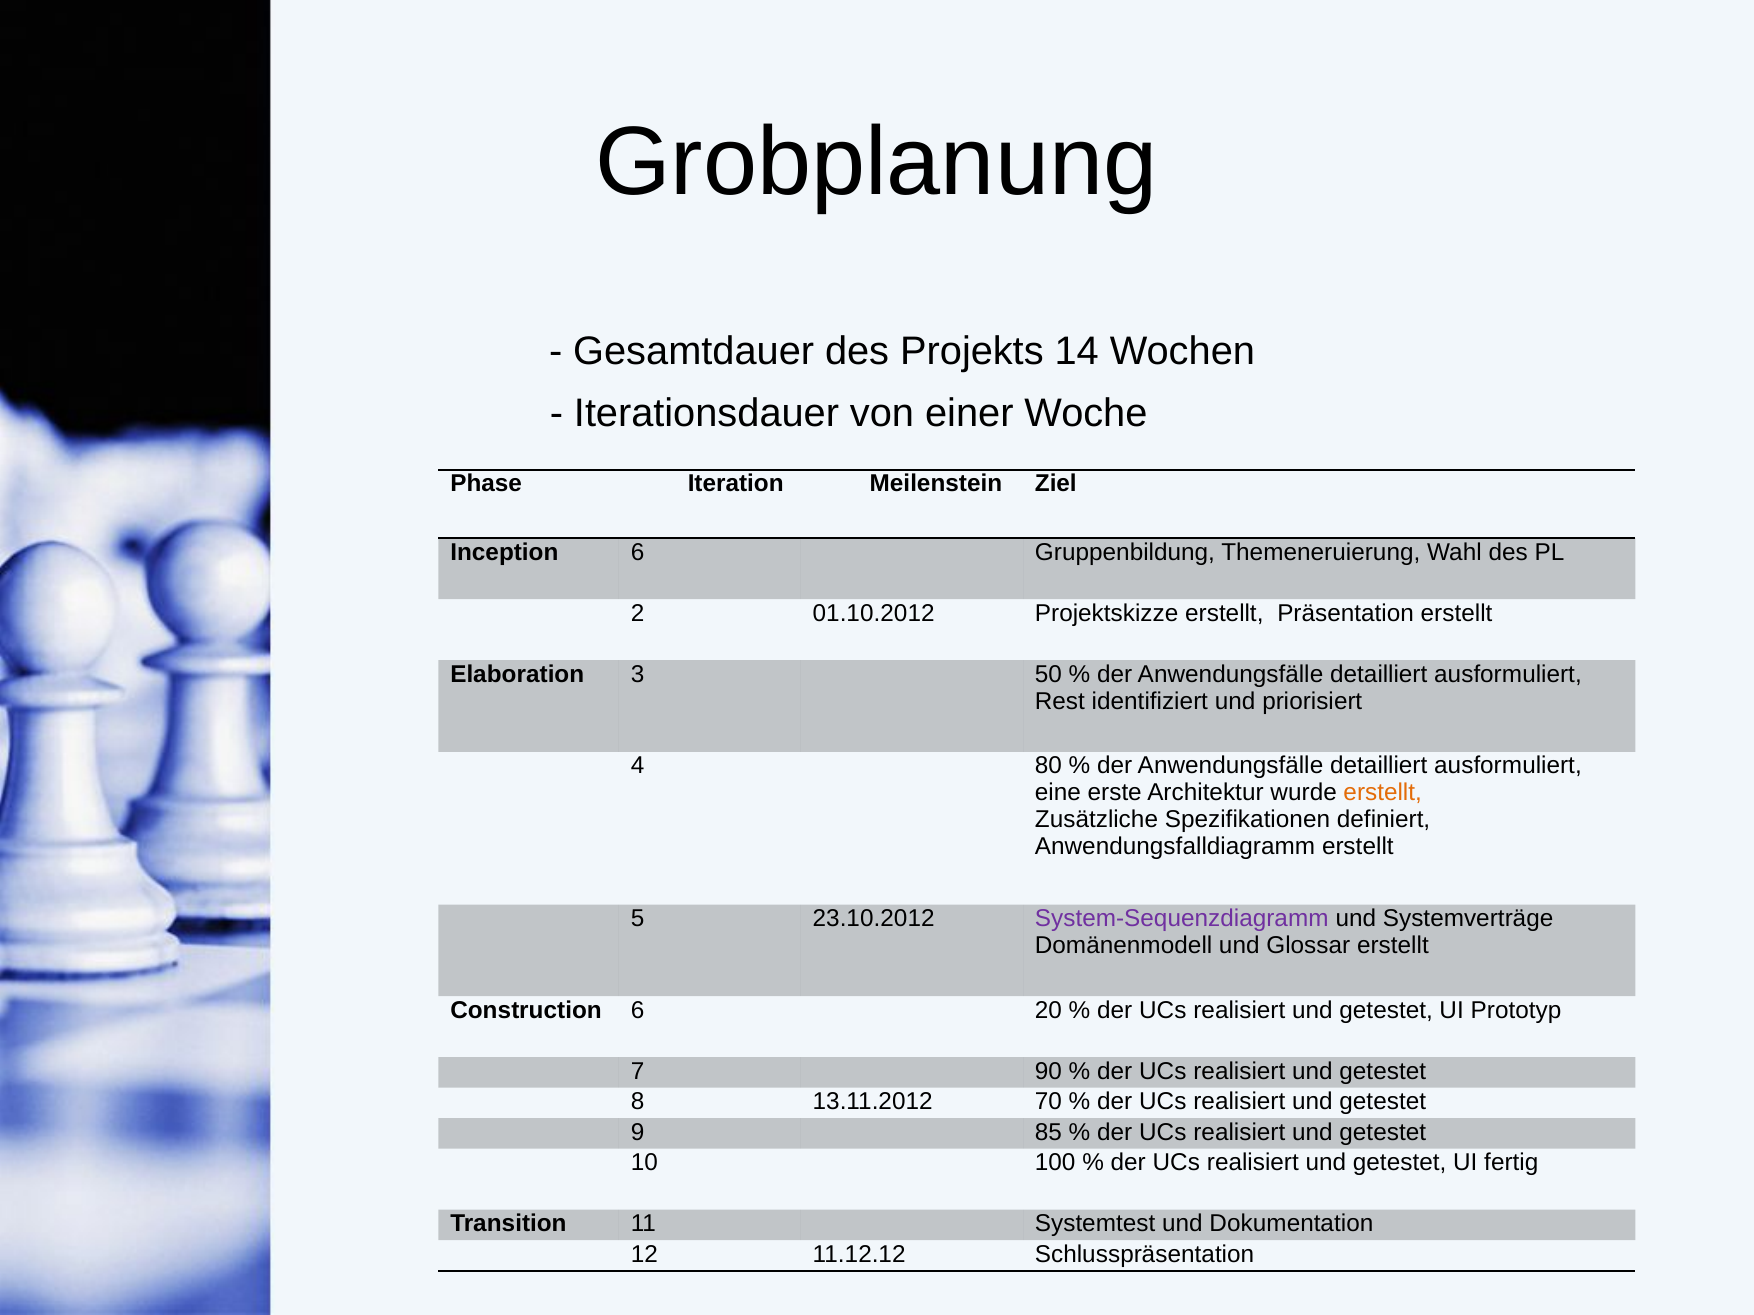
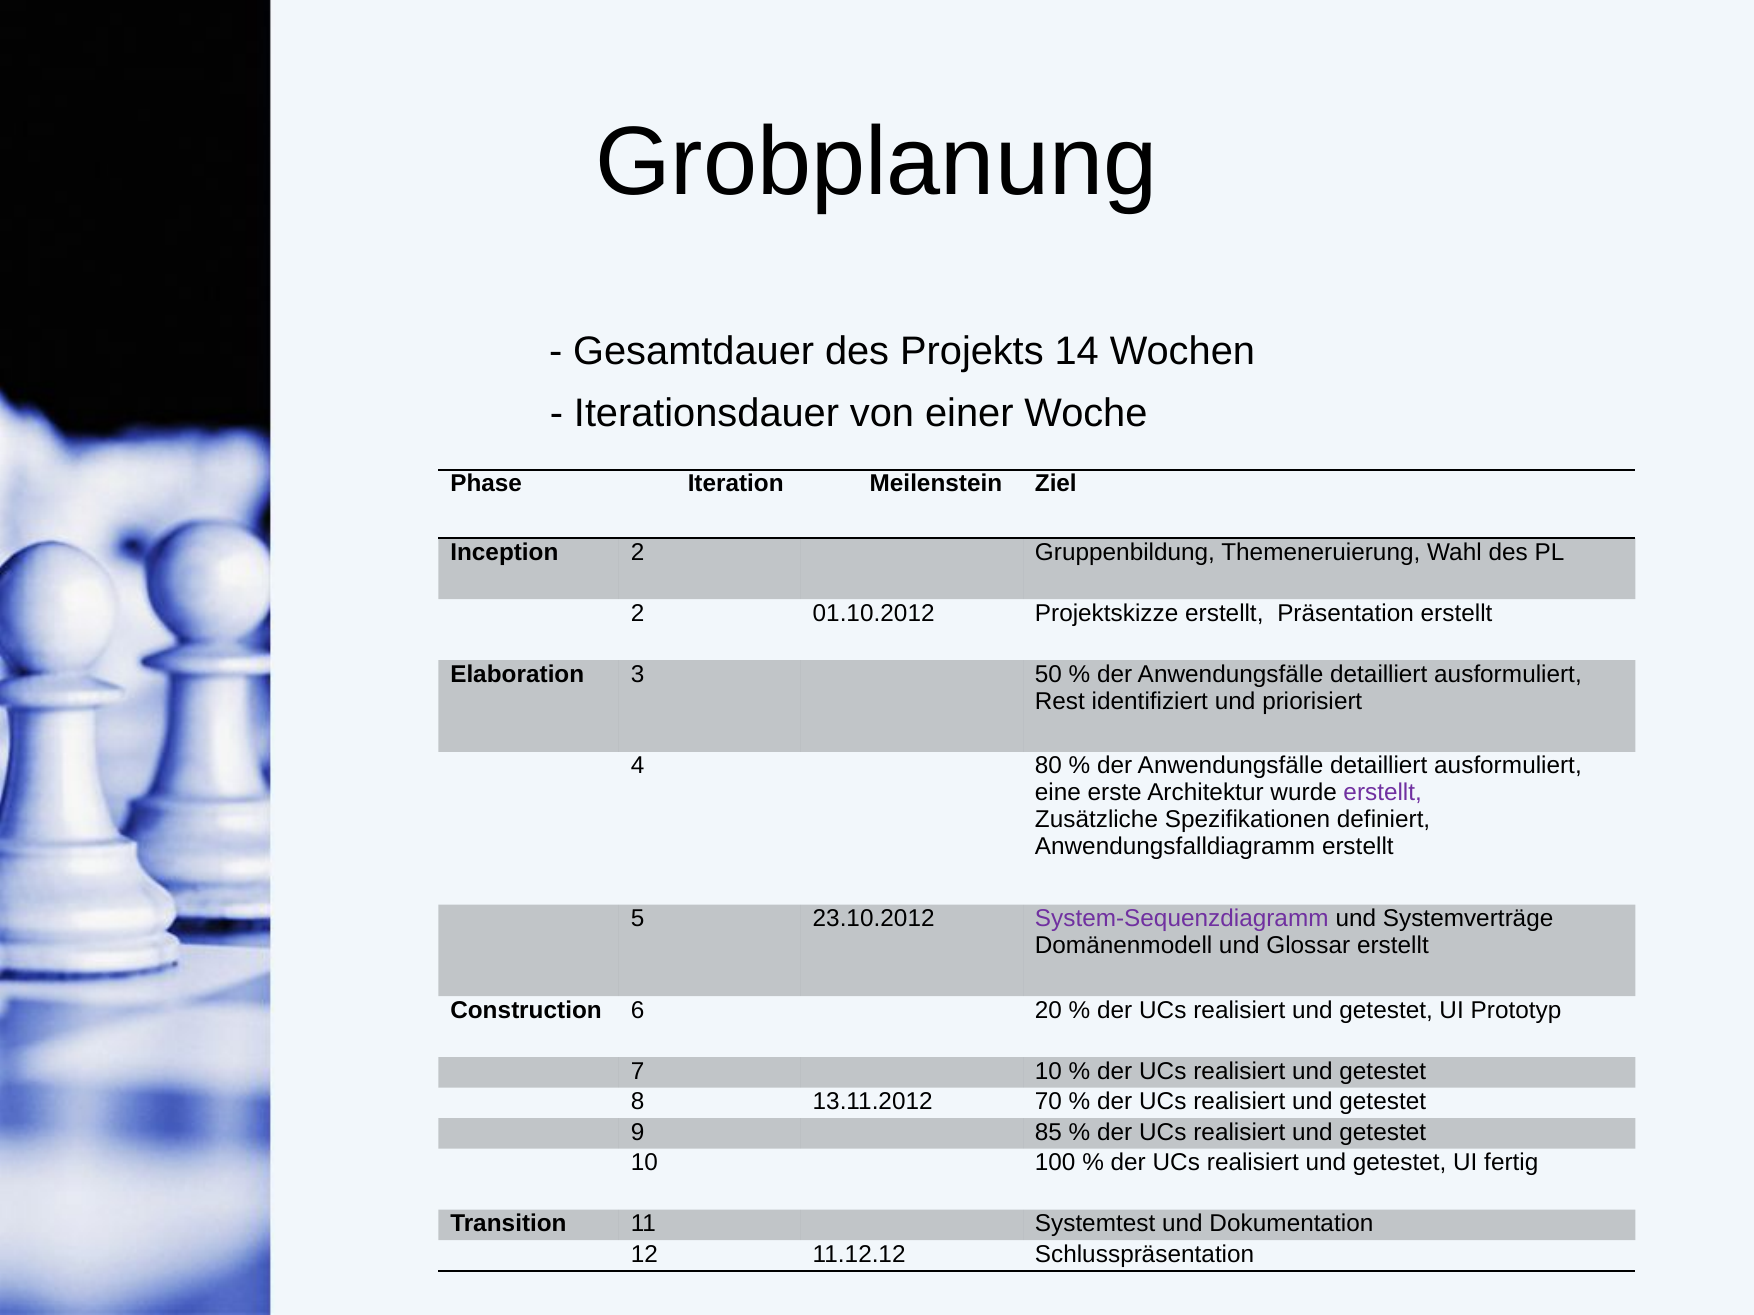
Inception 6: 6 -> 2
erstellt at (1383, 793) colour: orange -> purple
7 90: 90 -> 10
